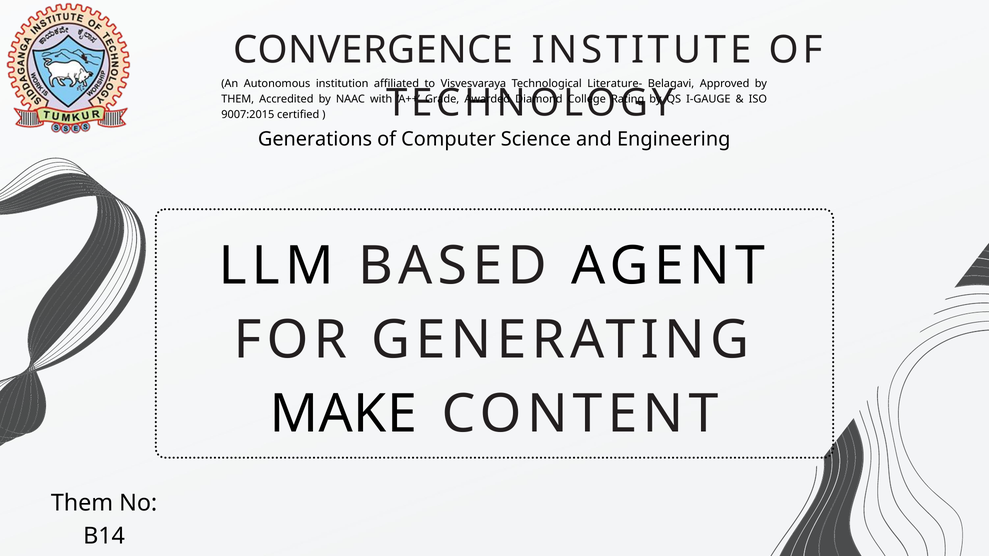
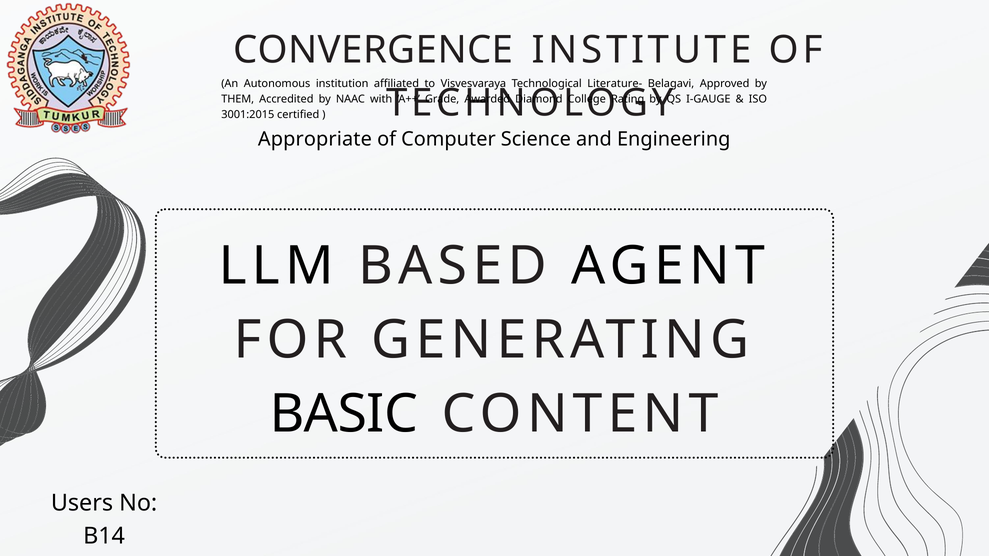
9007:2015: 9007:2015 -> 3001:2015
Generations: Generations -> Appropriate
MAKE: MAKE -> BASIC
Them at (82, 503): Them -> Users
